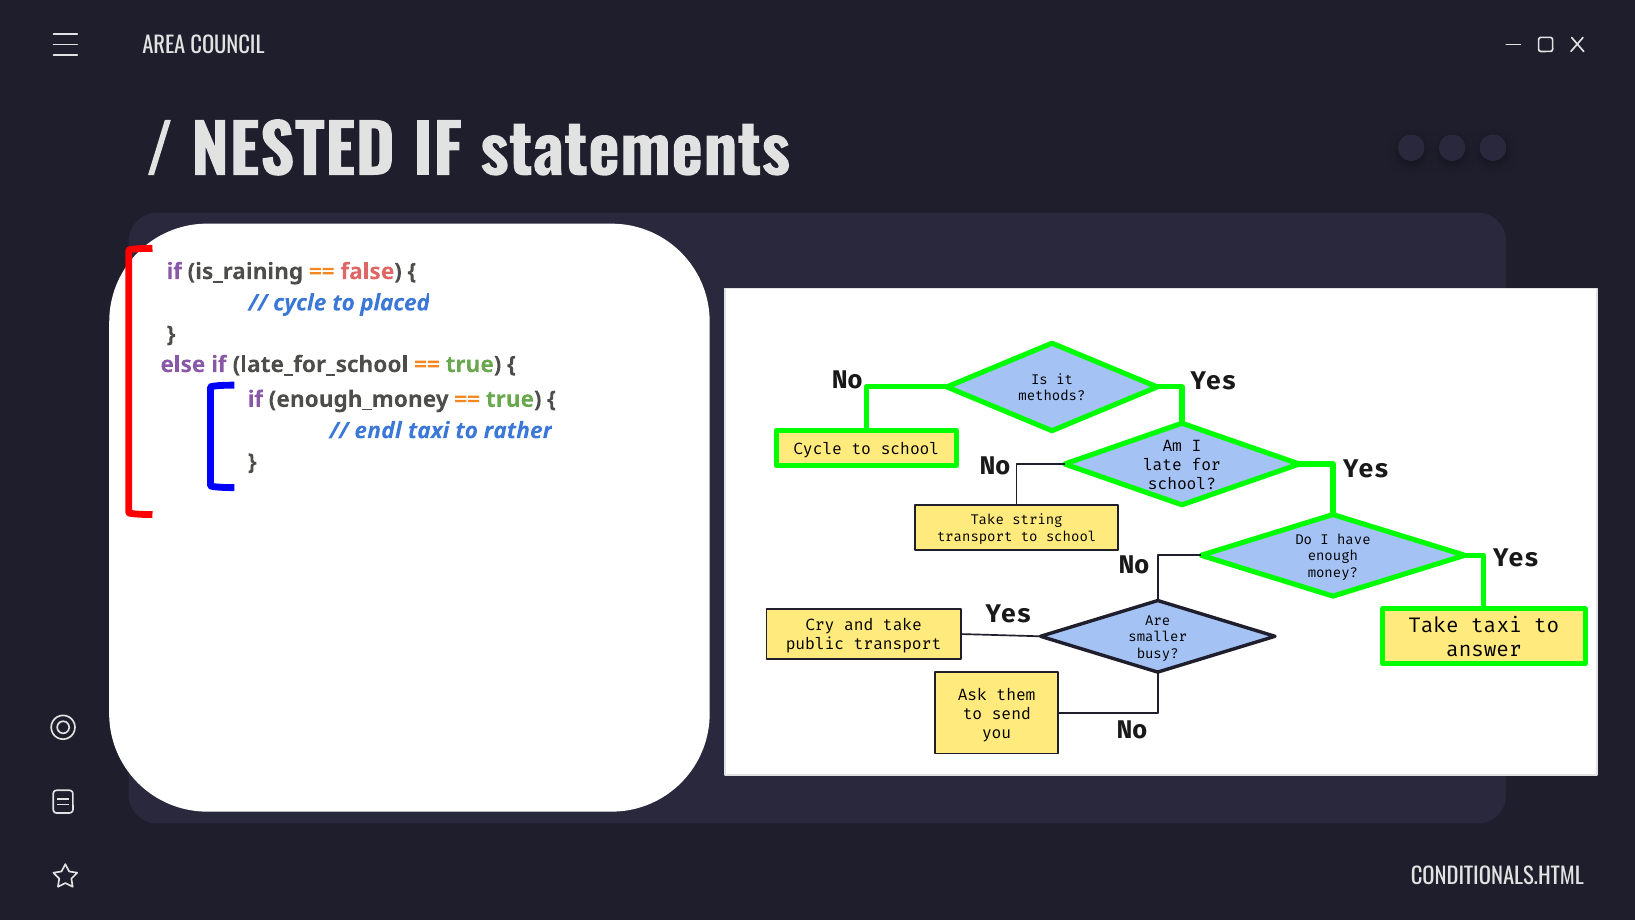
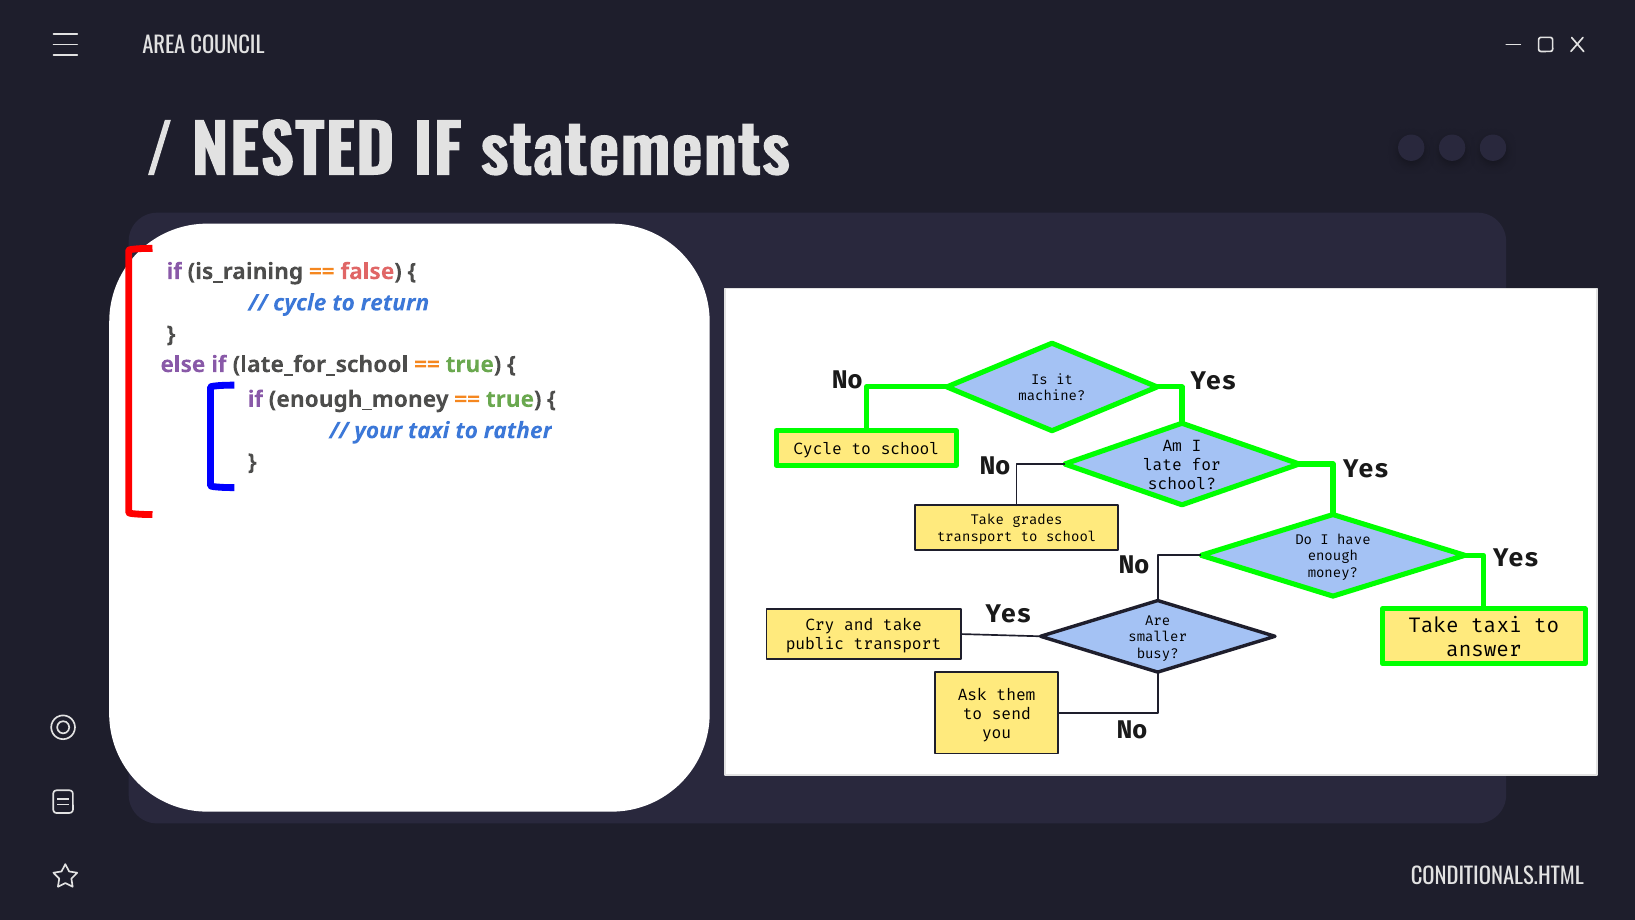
placed: placed -> return
methods: methods -> machine
endl: endl -> your
string: string -> grades
